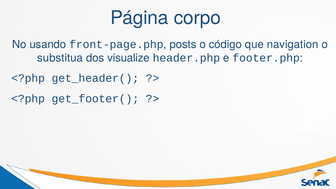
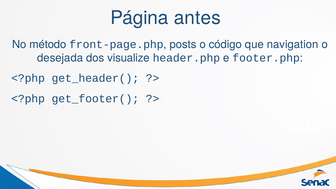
corpo: corpo -> antes
usando: usando -> método
substitua: substitua -> desejada
